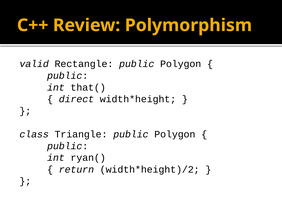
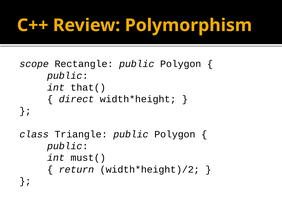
valid: valid -> scope
ryan(: ryan( -> must(
